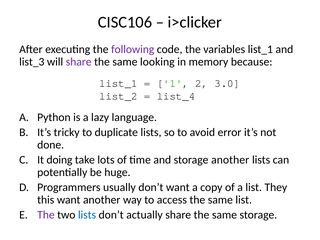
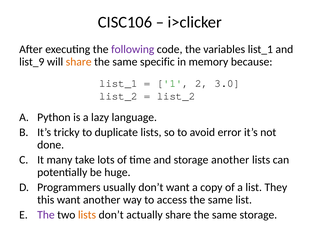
list_3: list_3 -> list_9
share at (79, 62) colour: purple -> orange
looking: looking -> specific
list_4 at (176, 96): list_4 -> list_2
doing: doing -> many
lists at (87, 215) colour: blue -> orange
